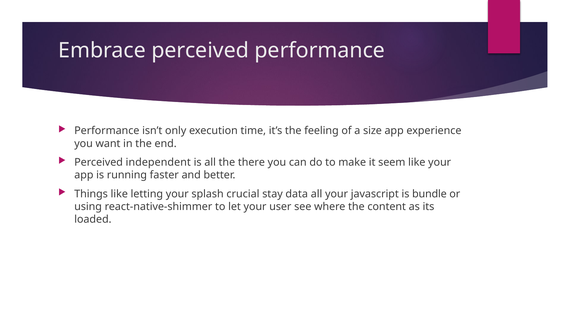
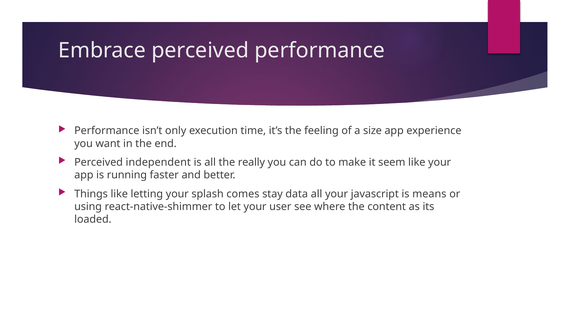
there: there -> really
crucial: crucial -> comes
bundle: bundle -> means
